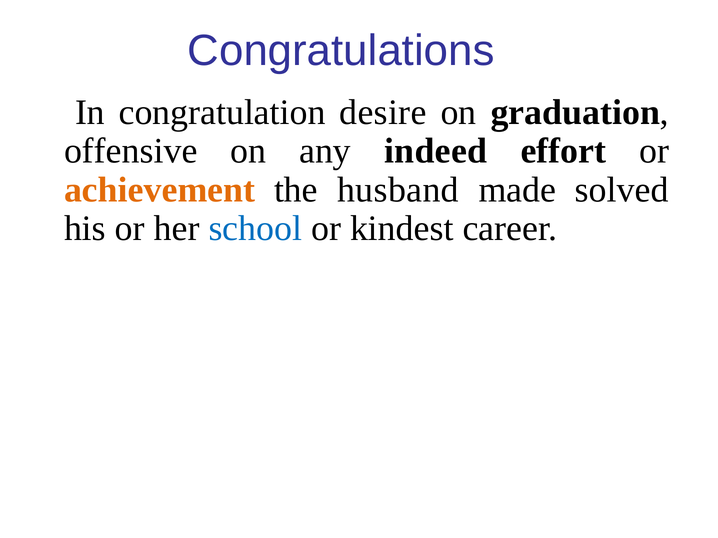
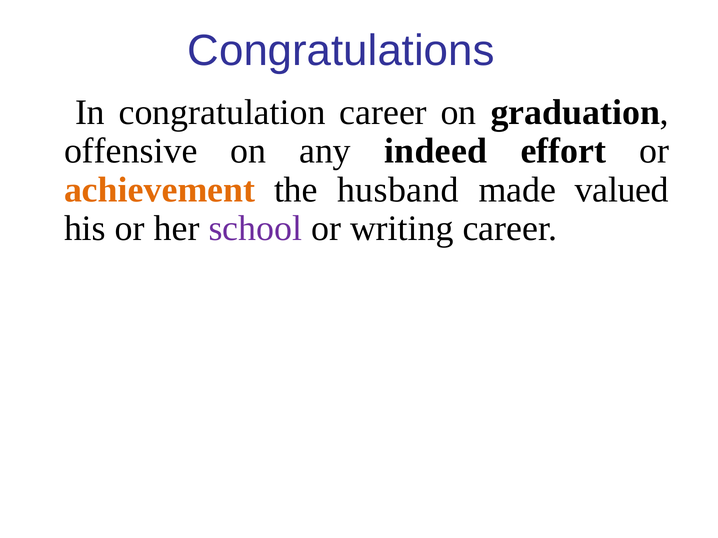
congratulation desire: desire -> career
solved: solved -> valued
school colour: blue -> purple
kindest: kindest -> writing
